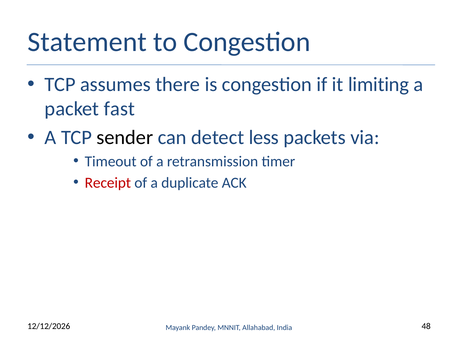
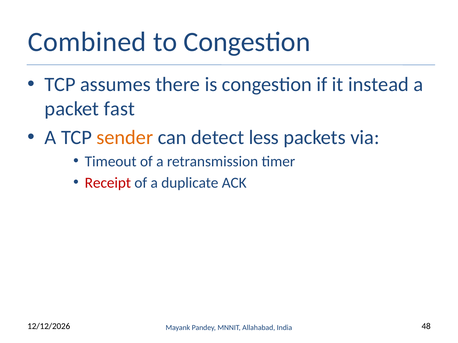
Statement: Statement -> Combined
limiting: limiting -> instead
sender colour: black -> orange
